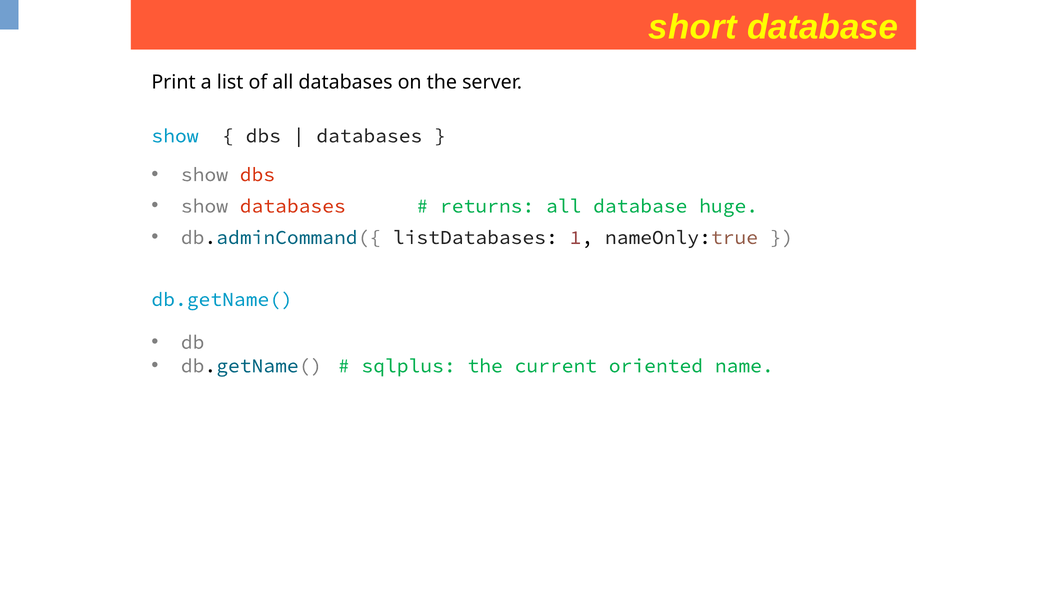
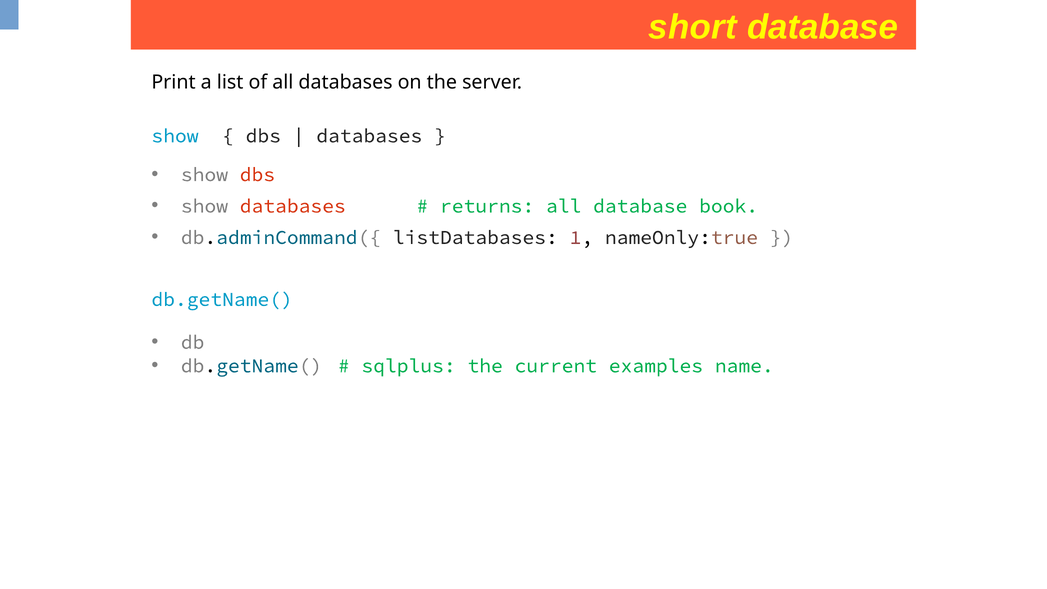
huge: huge -> book
oriented: oriented -> examples
